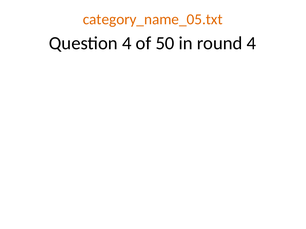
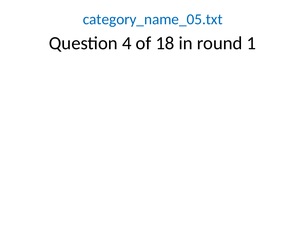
category_name_05.txt colour: orange -> blue
50: 50 -> 18
round 4: 4 -> 1
